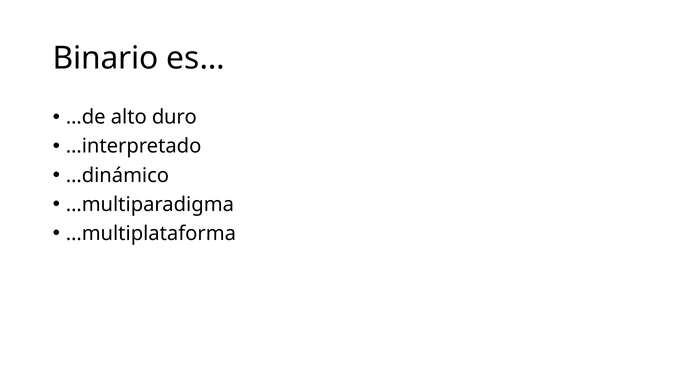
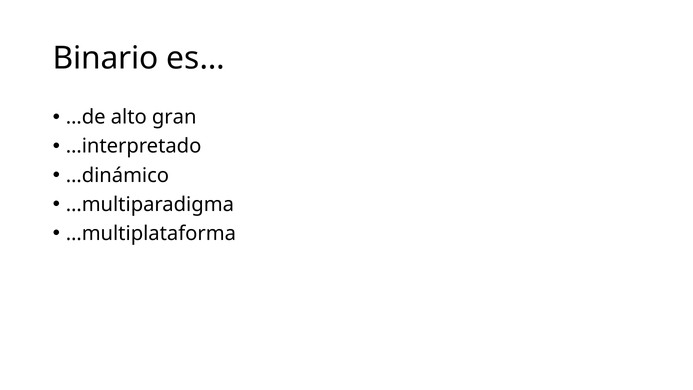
duro: duro -> gran
